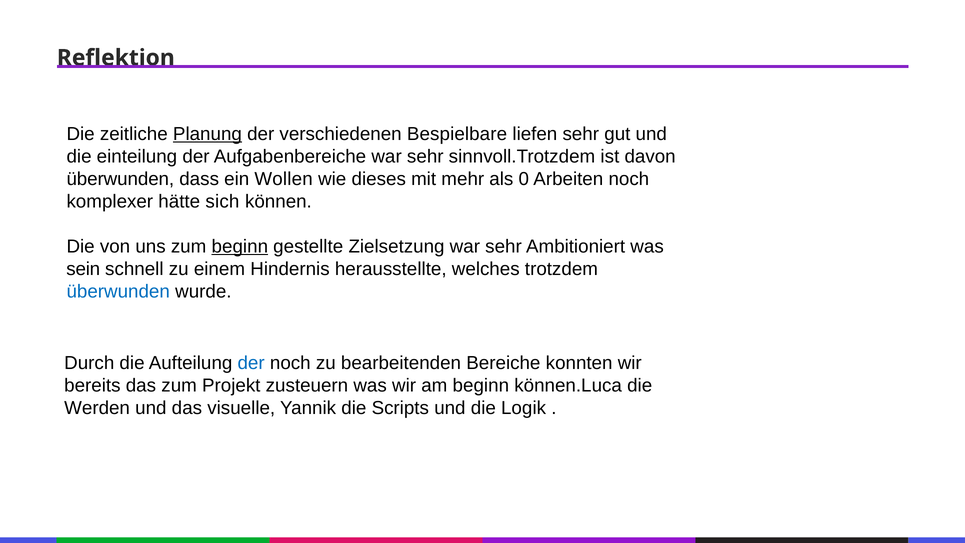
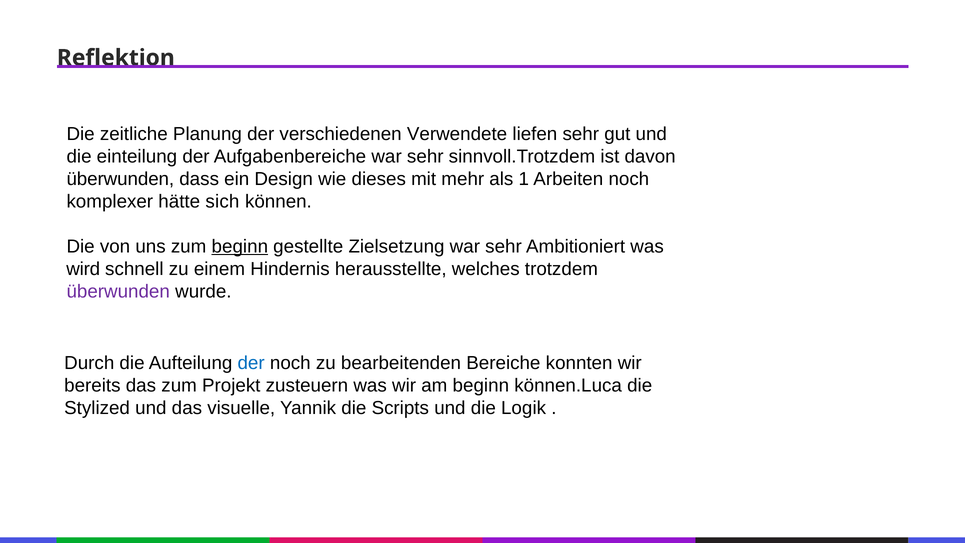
Planung underline: present -> none
Bespielbare: Bespielbare -> Verwendete
Wollen: Wollen -> Design
0: 0 -> 1
sein: sein -> wird
überwunden at (118, 292) colour: blue -> purple
Werden: Werden -> Stylized
